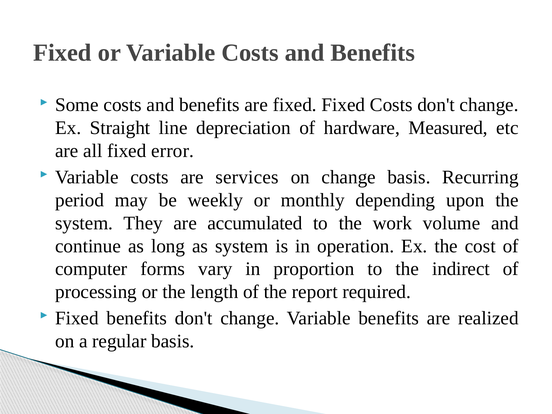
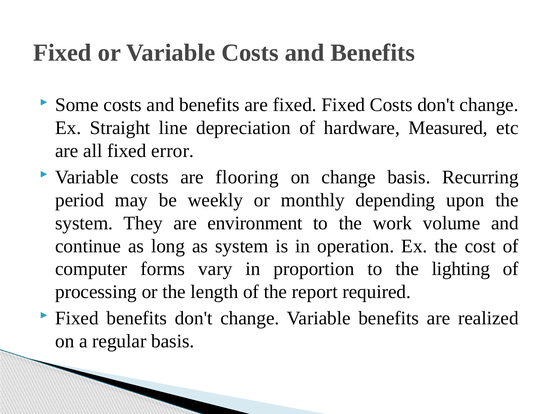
services: services -> flooring
accumulated: accumulated -> environment
indirect: indirect -> lighting
